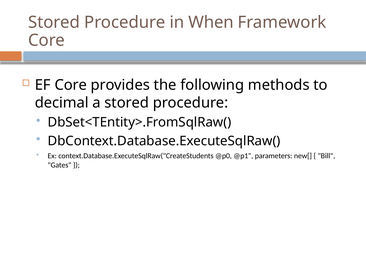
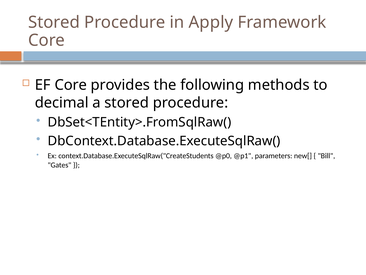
When: When -> Apply
